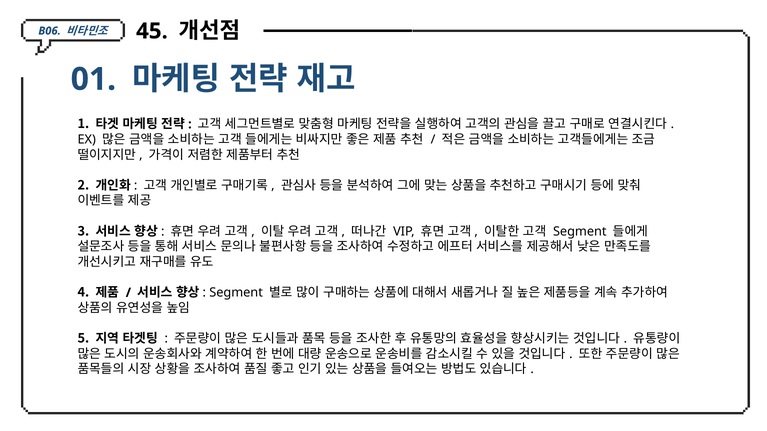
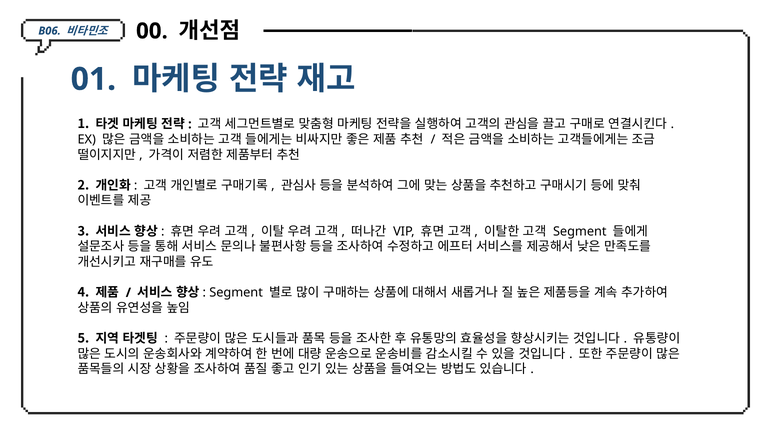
45: 45 -> 00
